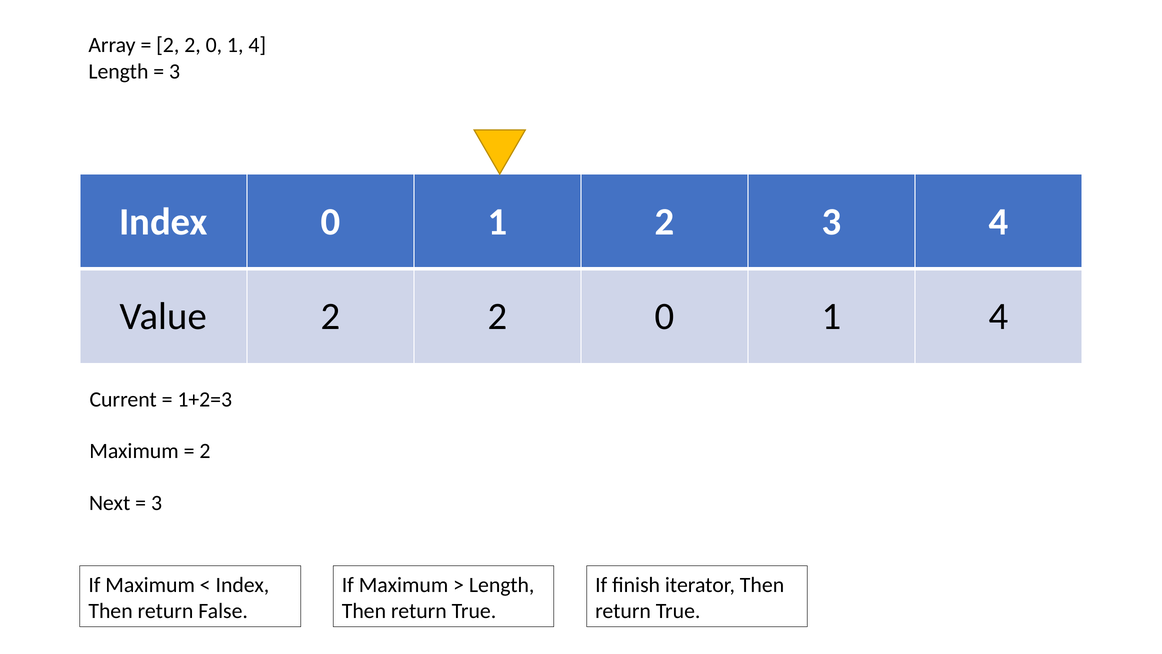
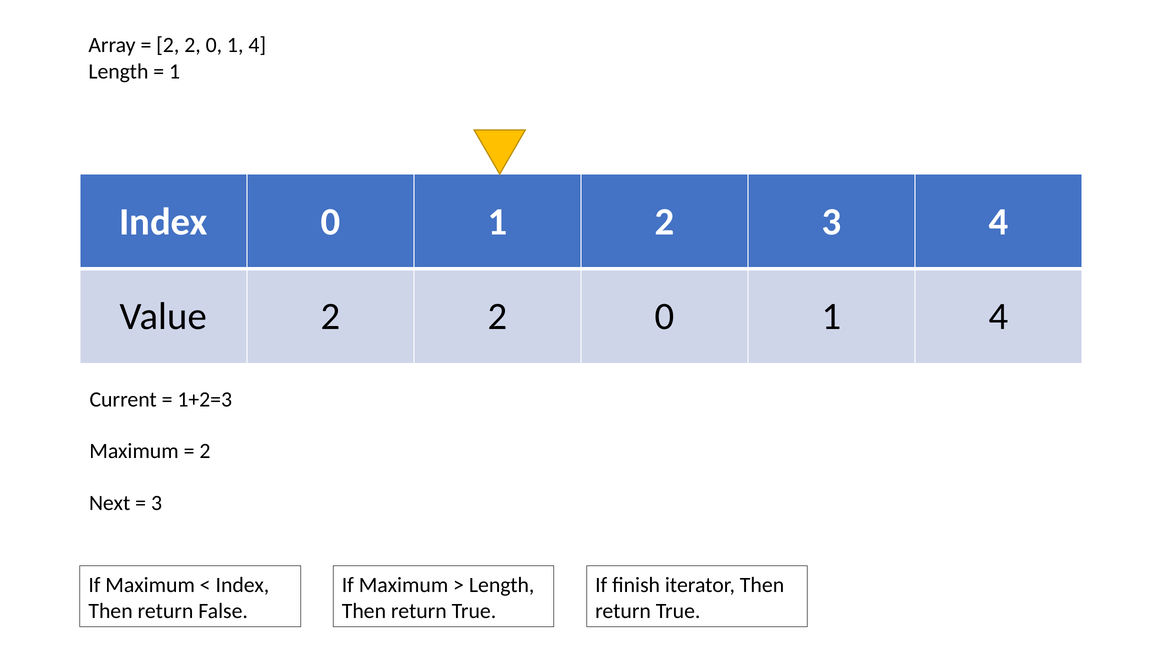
3 at (175, 71): 3 -> 1
